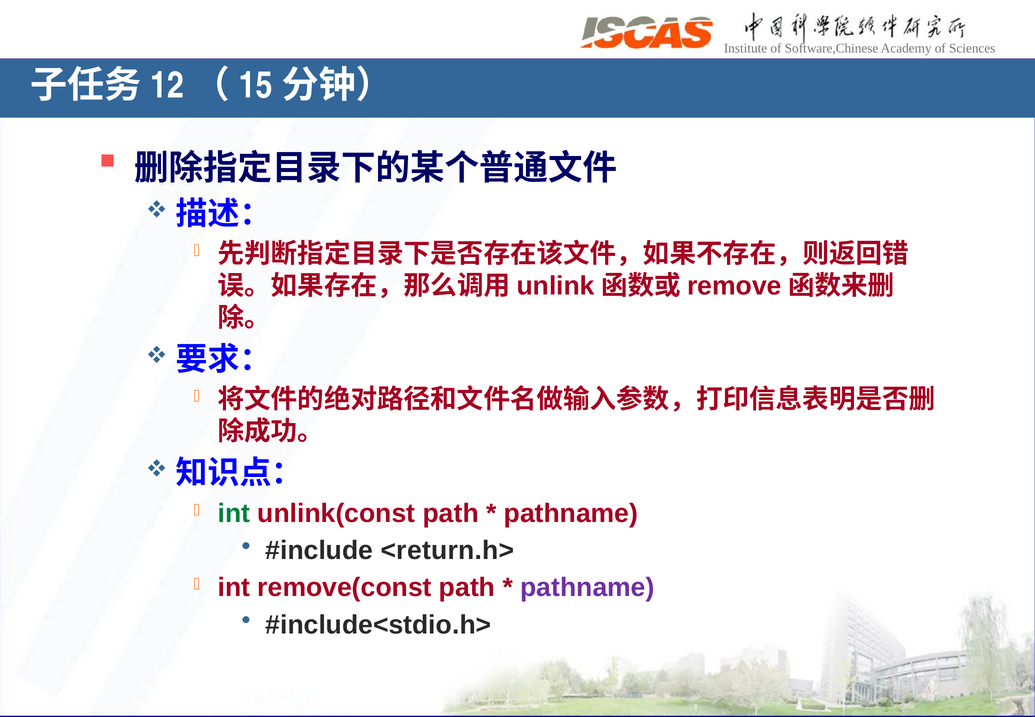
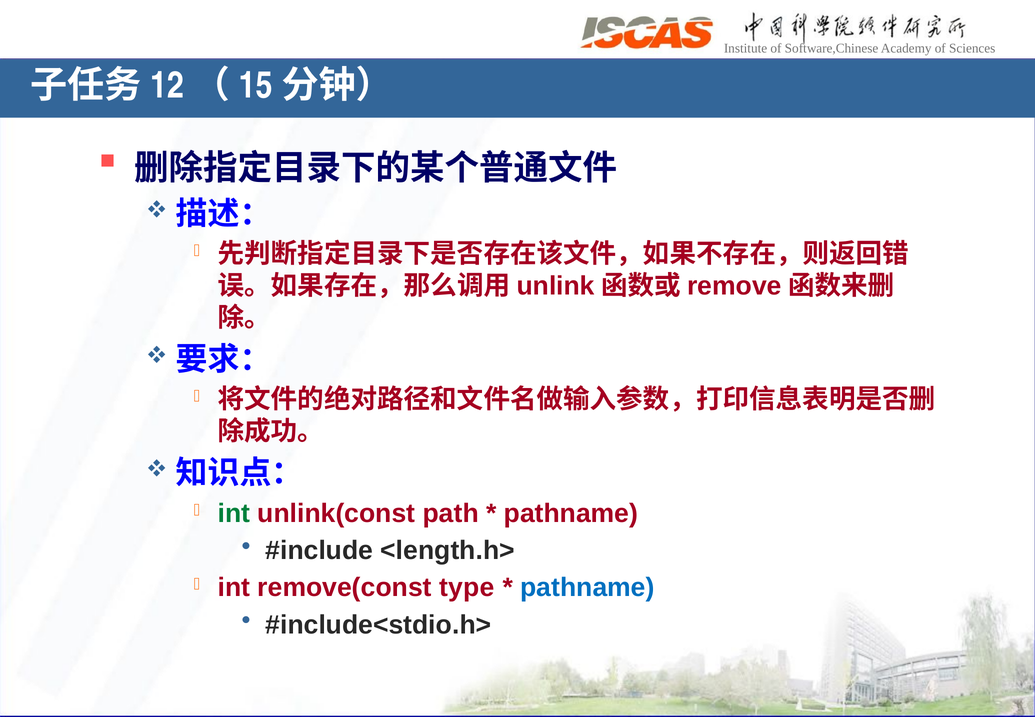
<return.h>: <return.h> -> <length.h>
remove(const path: path -> type
pathname at (587, 587) colour: purple -> blue
